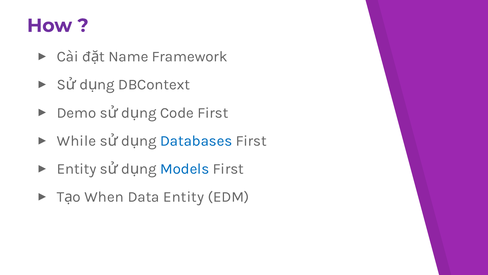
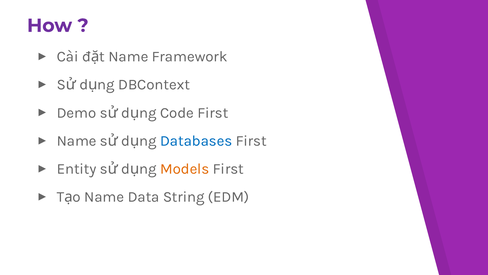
While at (77, 141): While -> Name
Models colour: blue -> orange
When at (104, 197): When -> Name
Data Entity: Entity -> String
